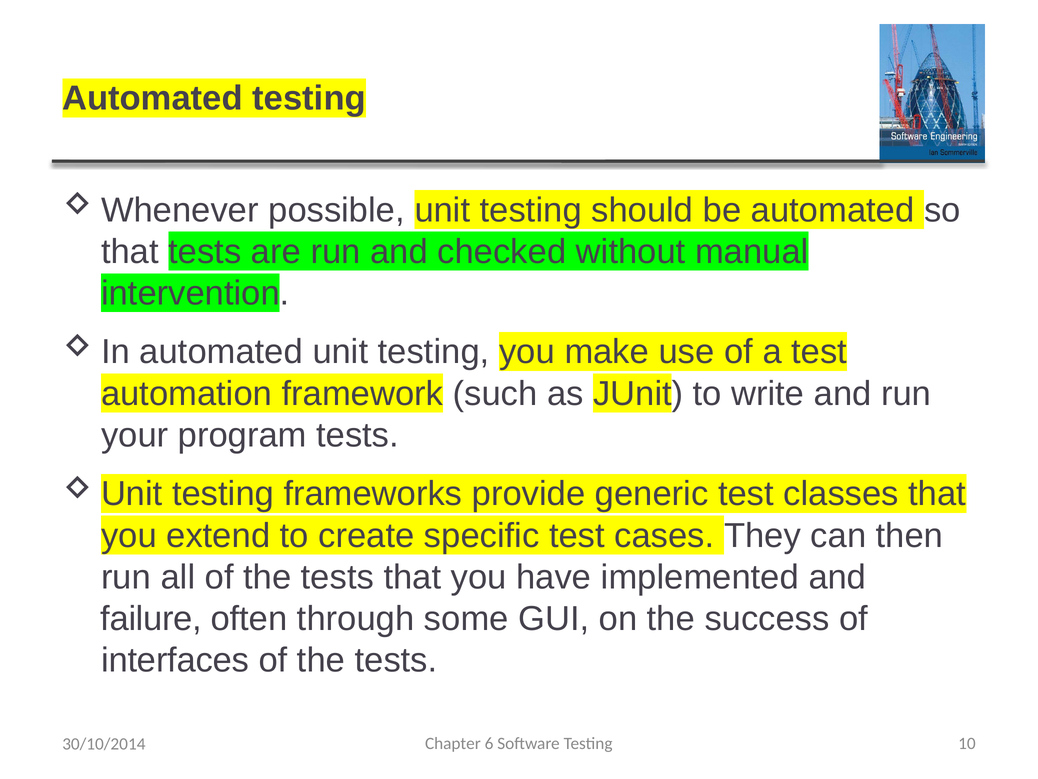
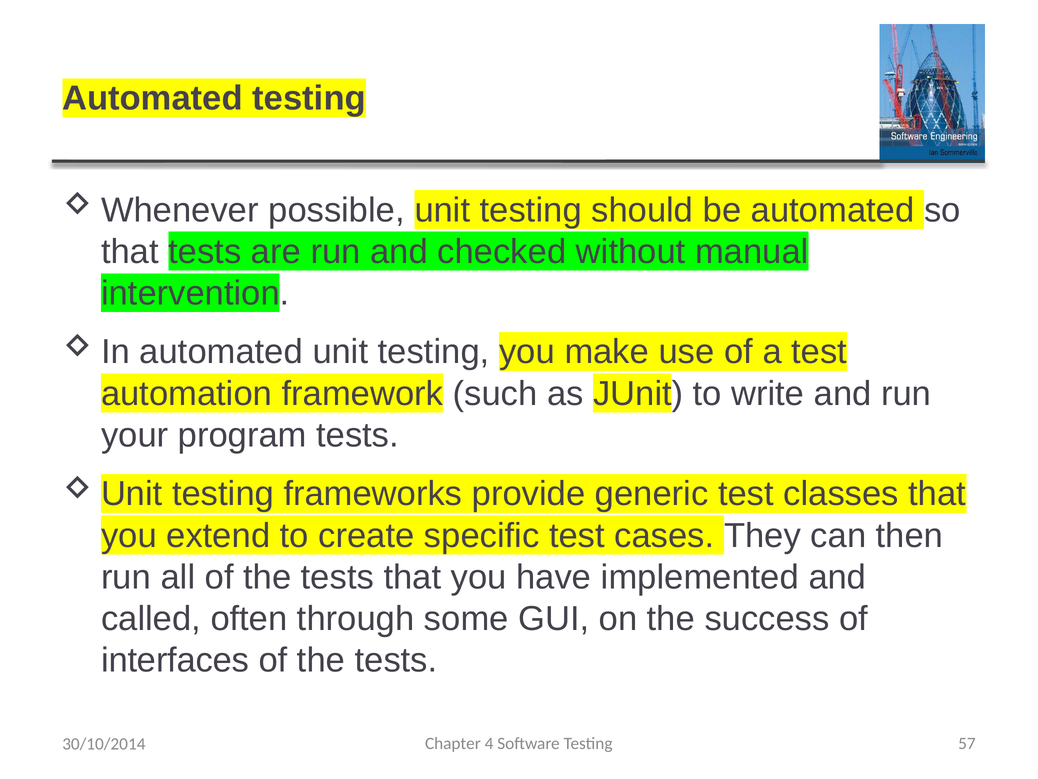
failure: failure -> called
6: 6 -> 4
10: 10 -> 57
